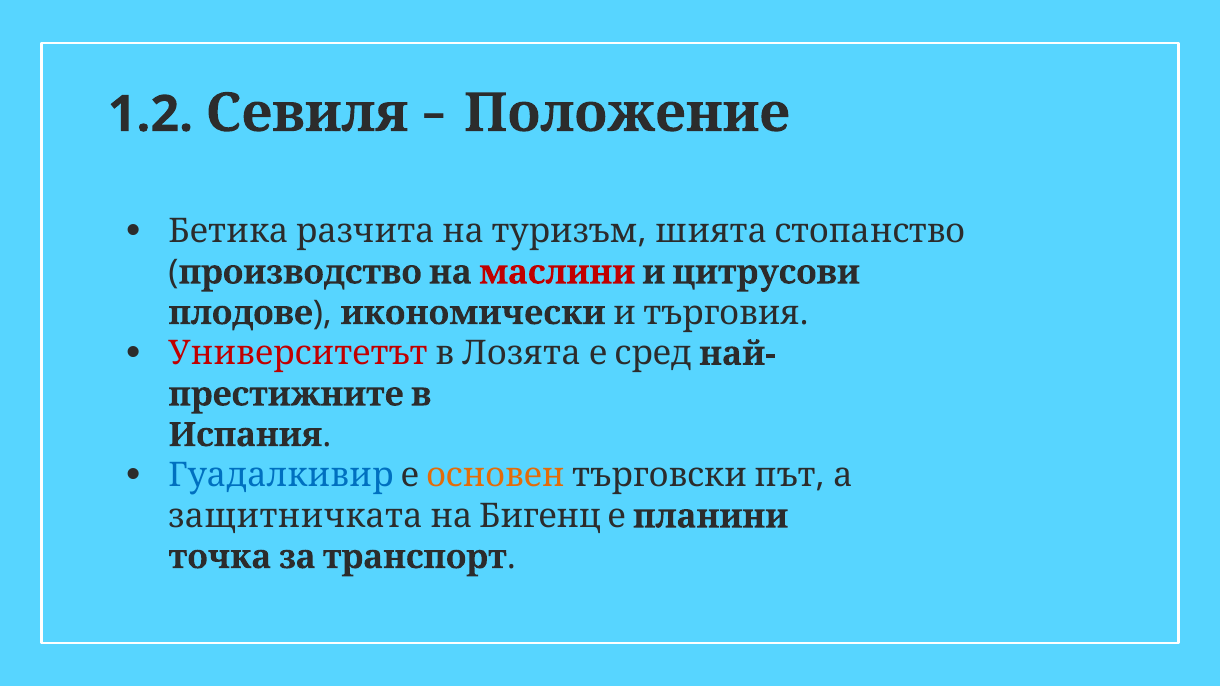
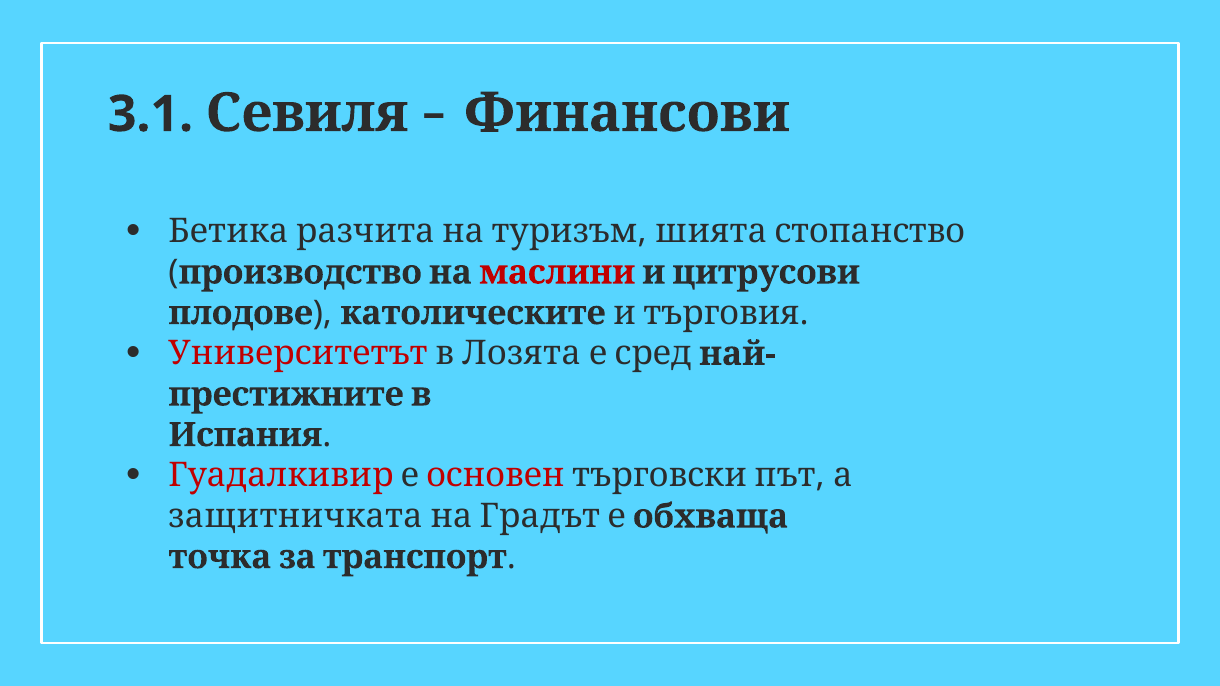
1.2: 1.2 -> 3.1
Положение: Положение -> Финансови
икономически: икономически -> католическите
Гуадалкивир colour: blue -> red
основен colour: orange -> red
Бигенц: Бигенц -> Градът
планини: планини -> обхваща
